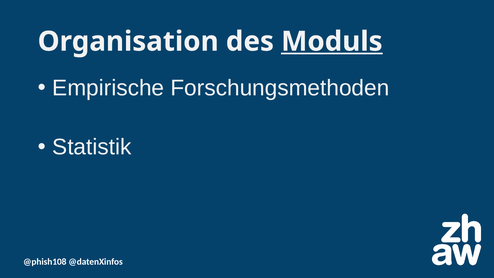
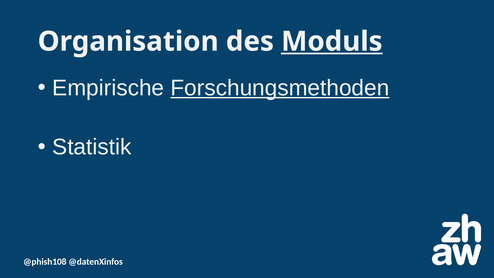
Forschungsmethoden underline: none -> present
